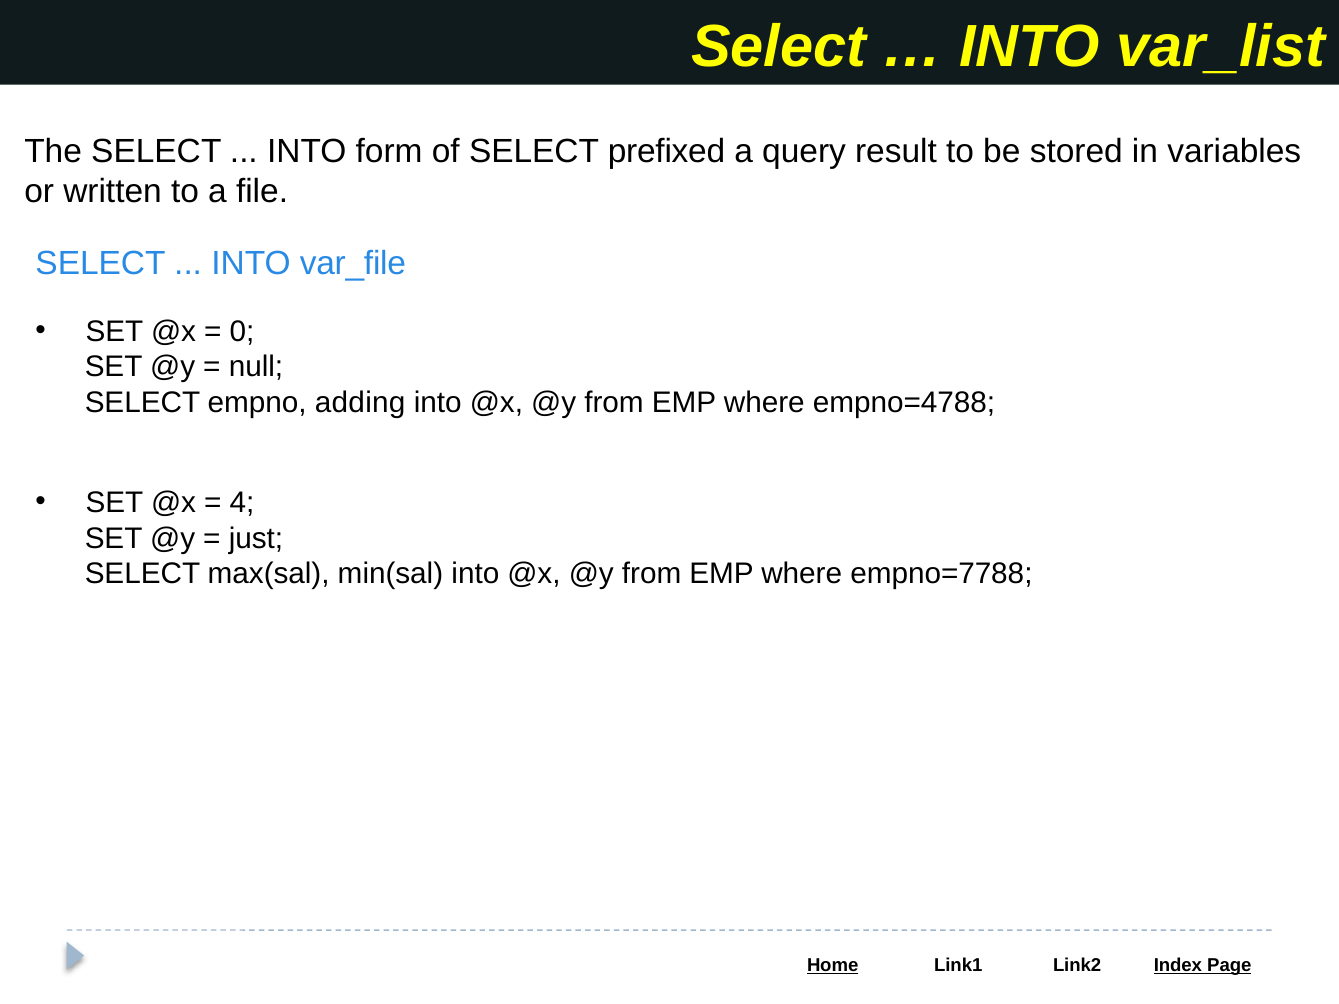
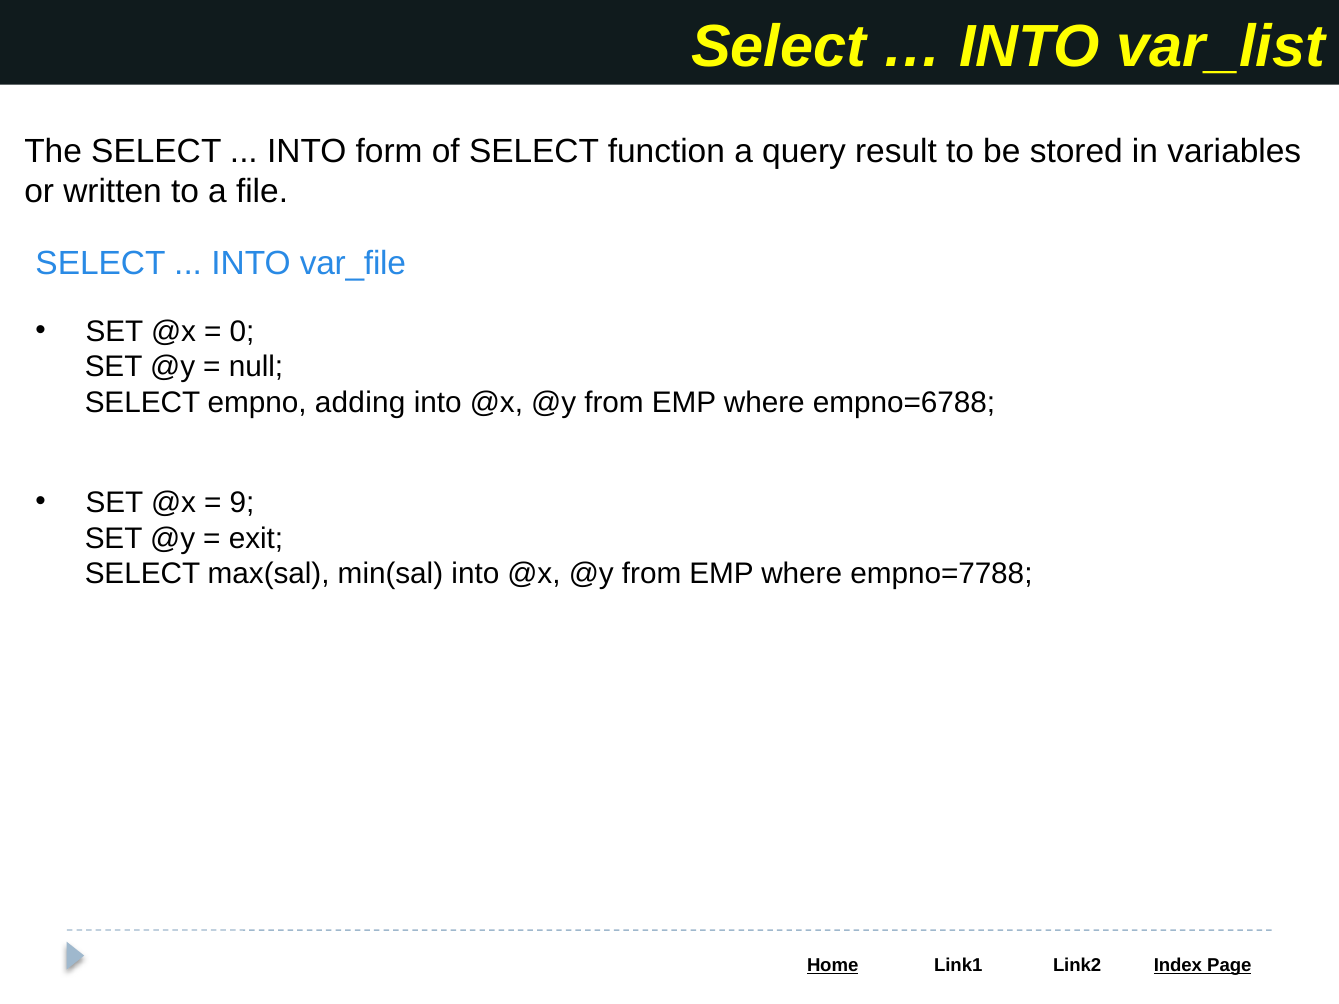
prefixed: prefixed -> function
empno=4788: empno=4788 -> empno=6788
4: 4 -> 9
just: just -> exit
